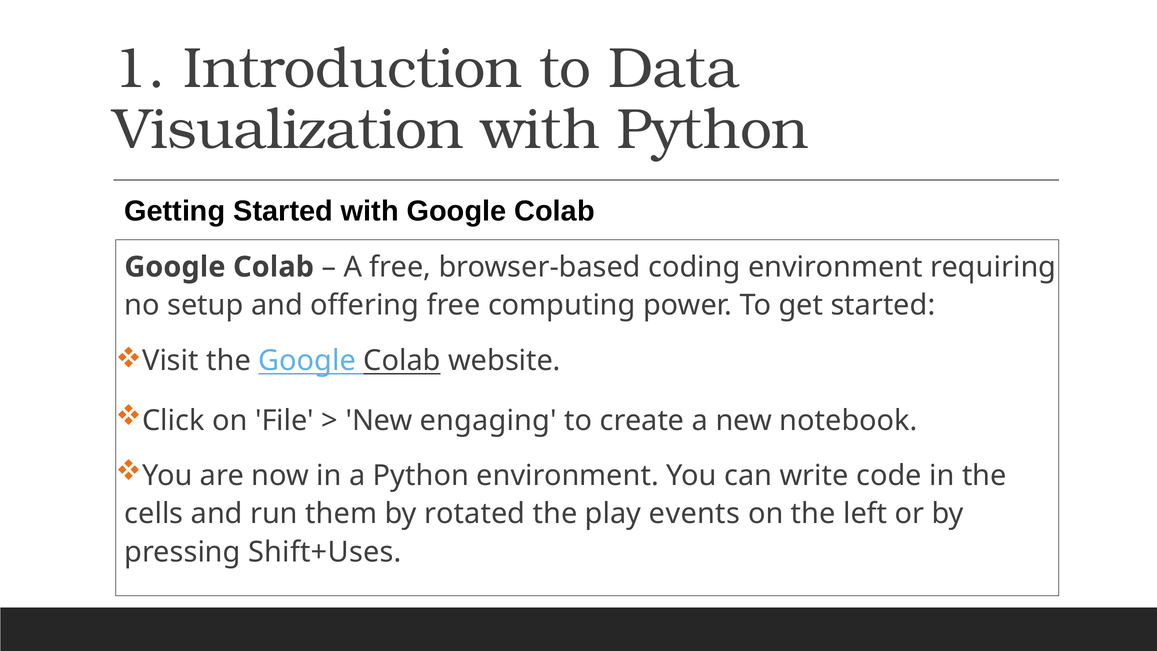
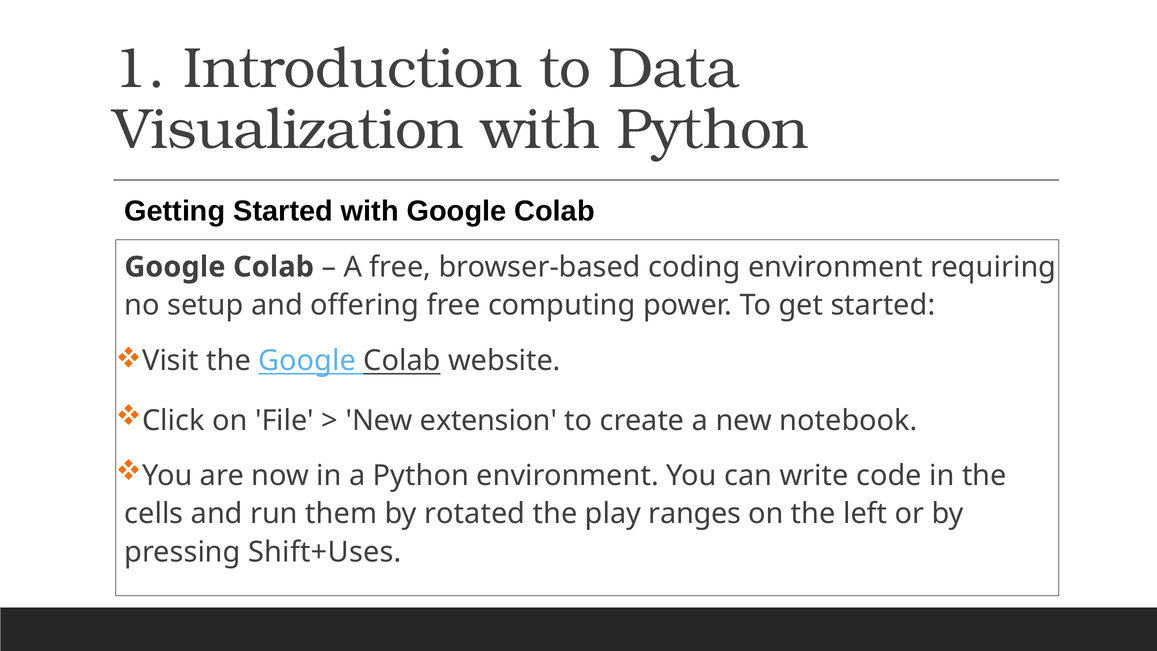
engaging: engaging -> extension
events: events -> ranges
